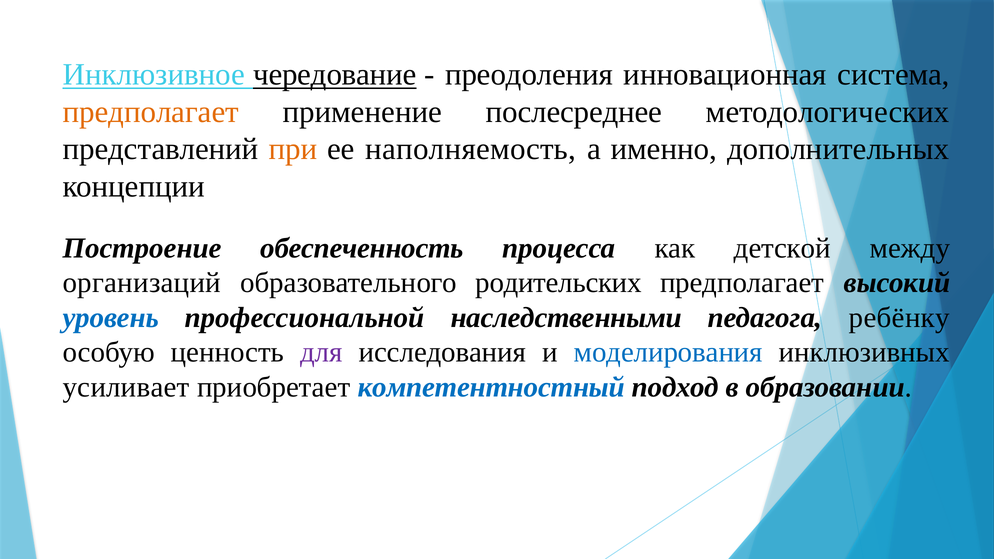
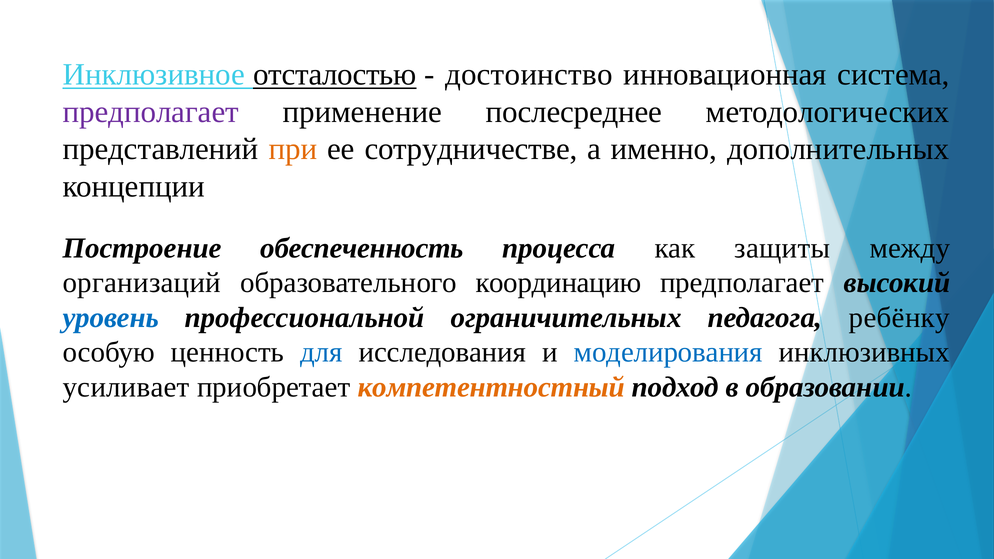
чередование: чередование -> отсталостью
преодоления: преодоления -> достоинство
предполагает at (151, 112) colour: orange -> purple
наполняемость: наполняемость -> сотрудничестве
детской: детской -> защиты
родительских: родительских -> координацию
наследственными: наследственными -> ограничительных
для colour: purple -> blue
компетентностный colour: blue -> orange
